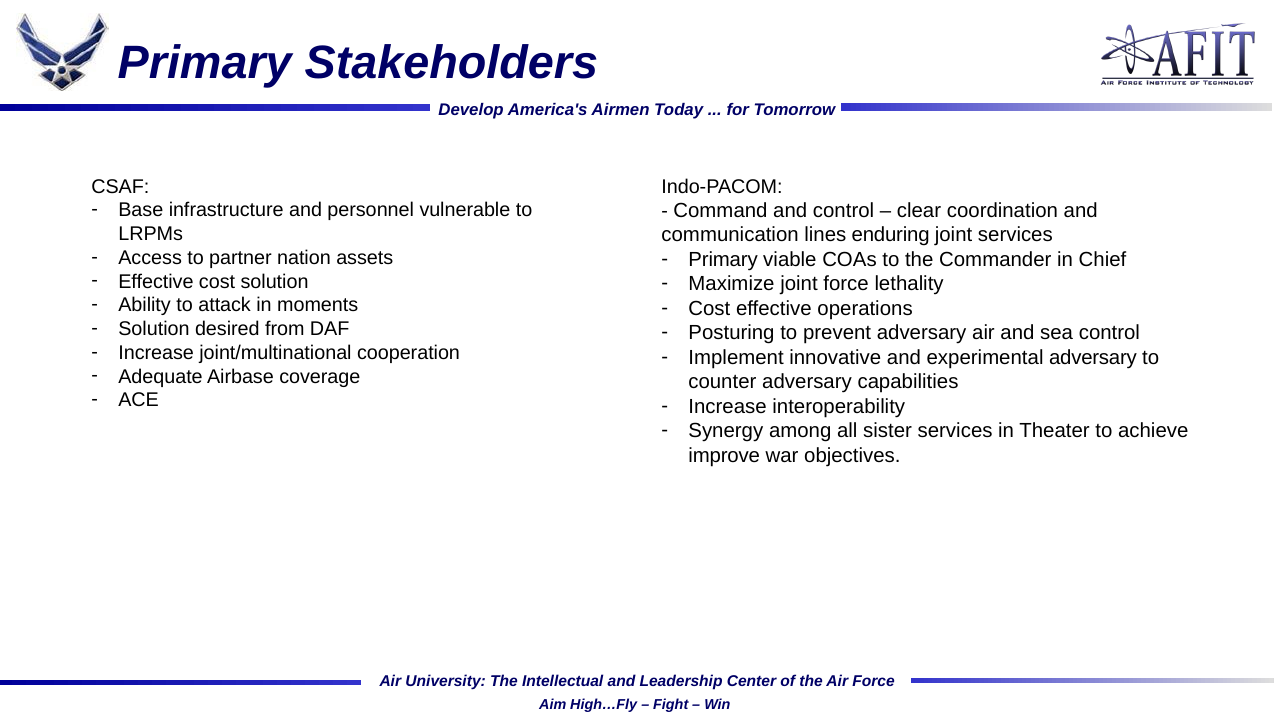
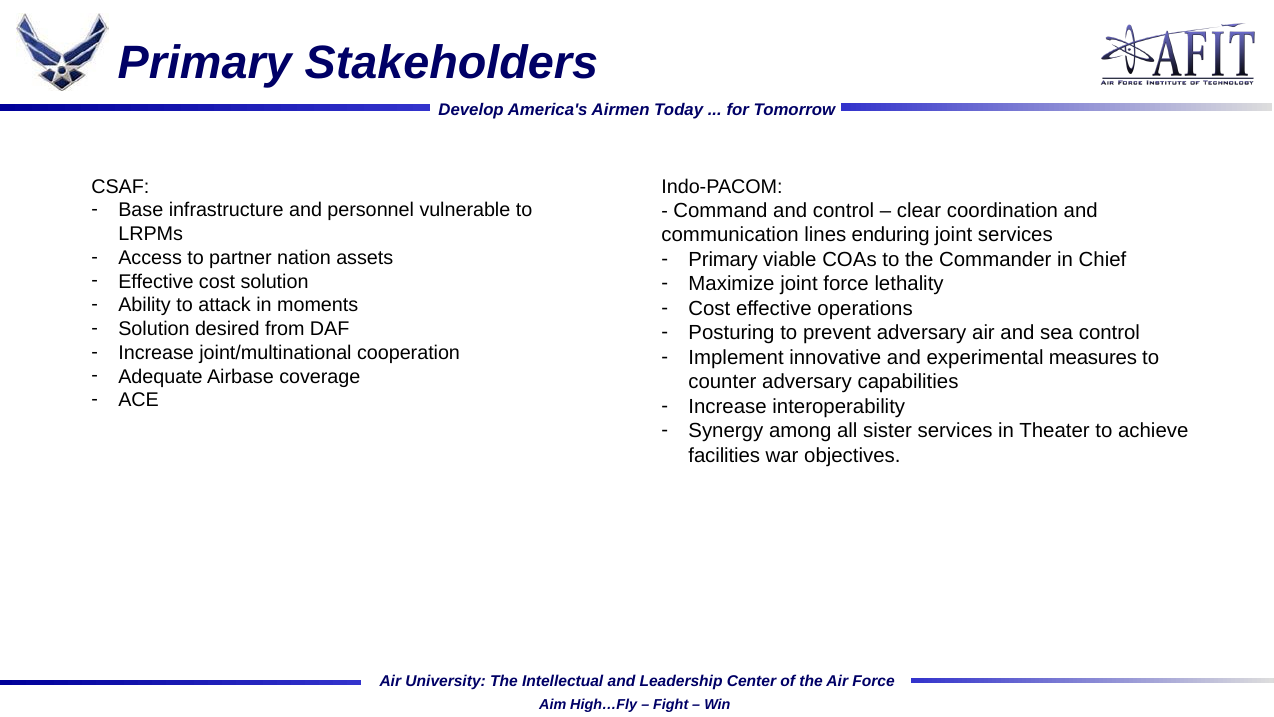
experimental adversary: adversary -> measures
improve: improve -> facilities
